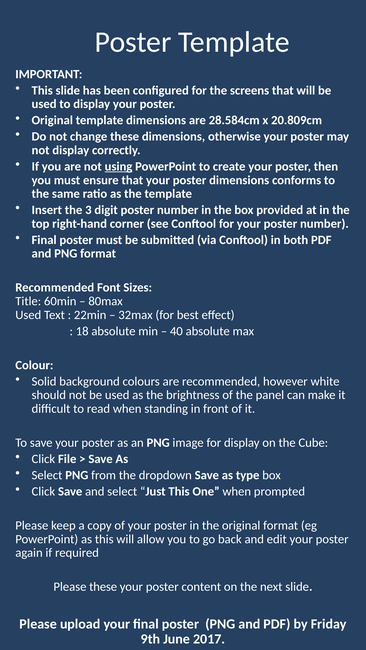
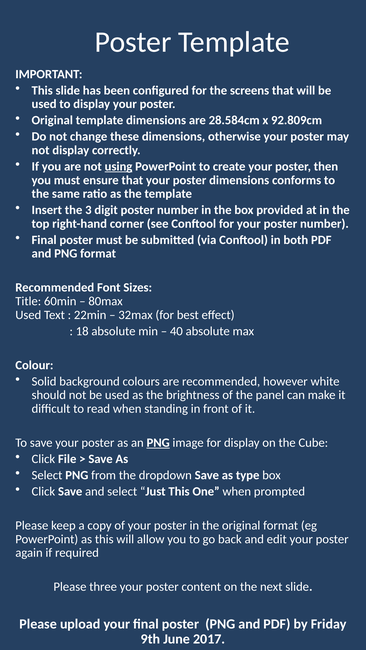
20.809cm: 20.809cm -> 92.809cm
PNG at (158, 443) underline: none -> present
Please these: these -> three
